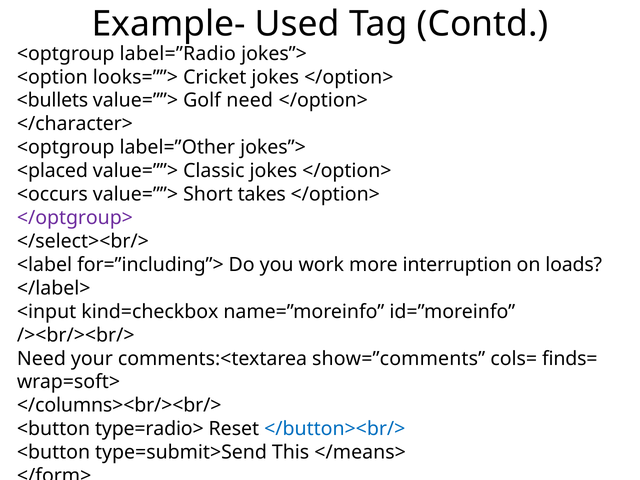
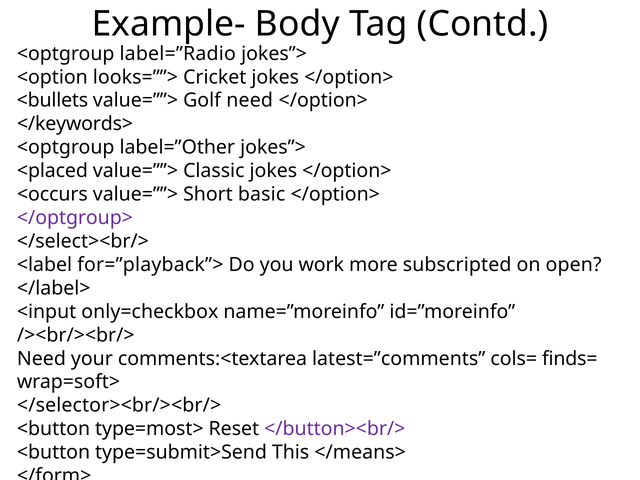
Used: Used -> Body
</character>: </character> -> </keywords>
takes: takes -> basic
for=”including”>: for=”including”> -> for=”playback”>
interruption: interruption -> subscripted
loads: loads -> open
kind=checkbox: kind=checkbox -> only=checkbox
show=”comments: show=”comments -> latest=”comments
</columns><br/><br/>: </columns><br/><br/> -> </selector><br/><br/>
type=radio>: type=radio> -> type=most>
</button><br/> colour: blue -> purple
